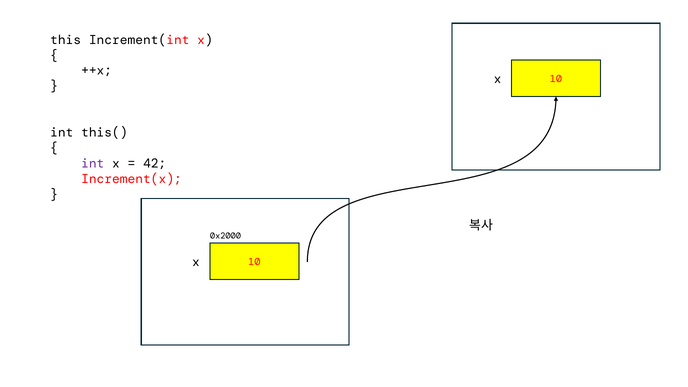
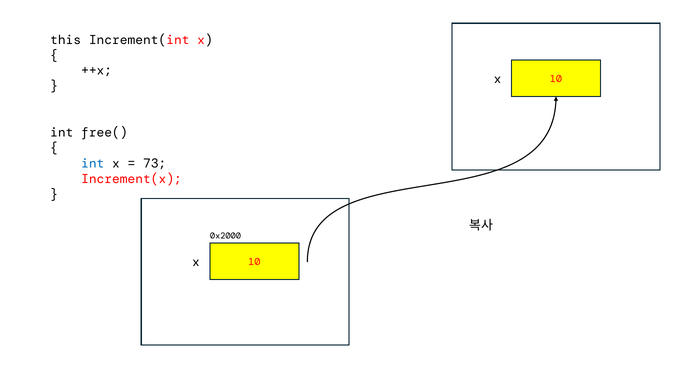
this(: this( -> free(
int at (93, 164) colour: purple -> blue
42: 42 -> 73
